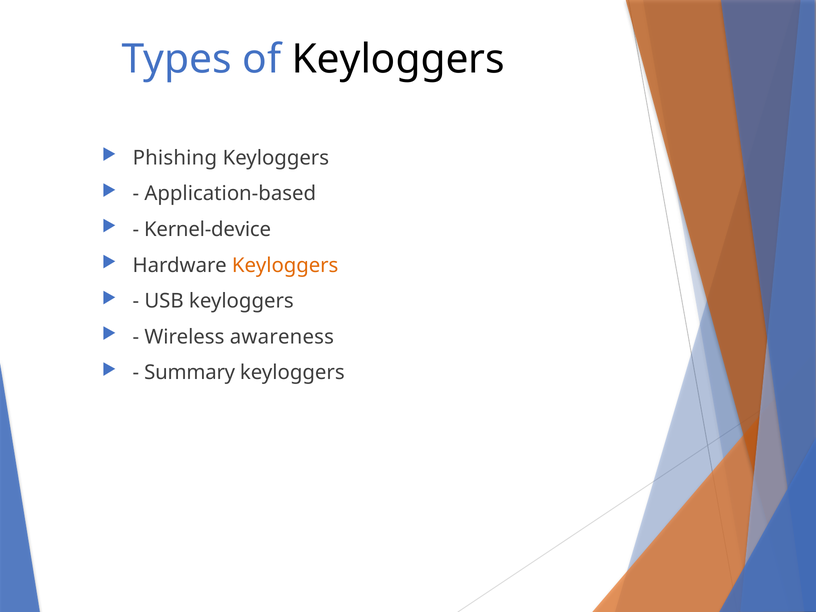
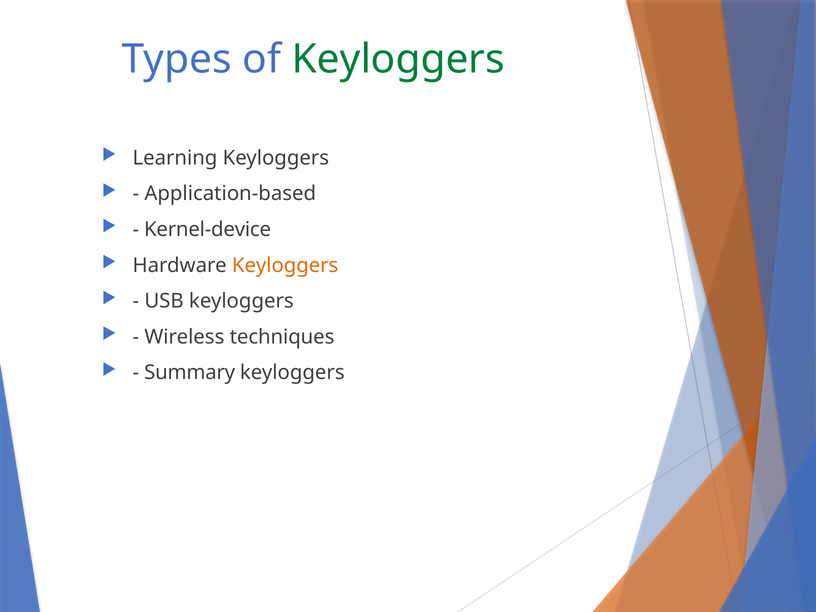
Keyloggers at (398, 59) colour: black -> green
Phishing: Phishing -> Learning
awareness: awareness -> techniques
